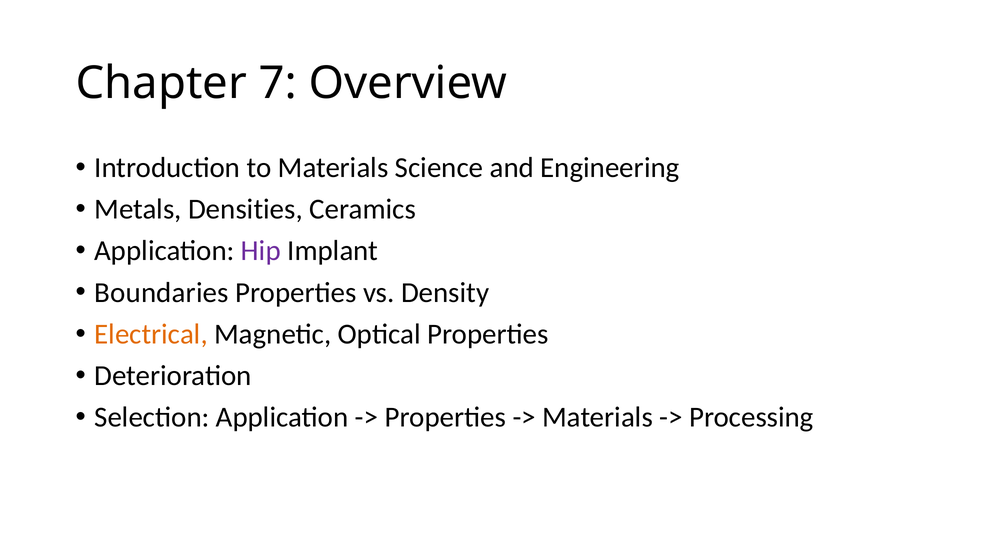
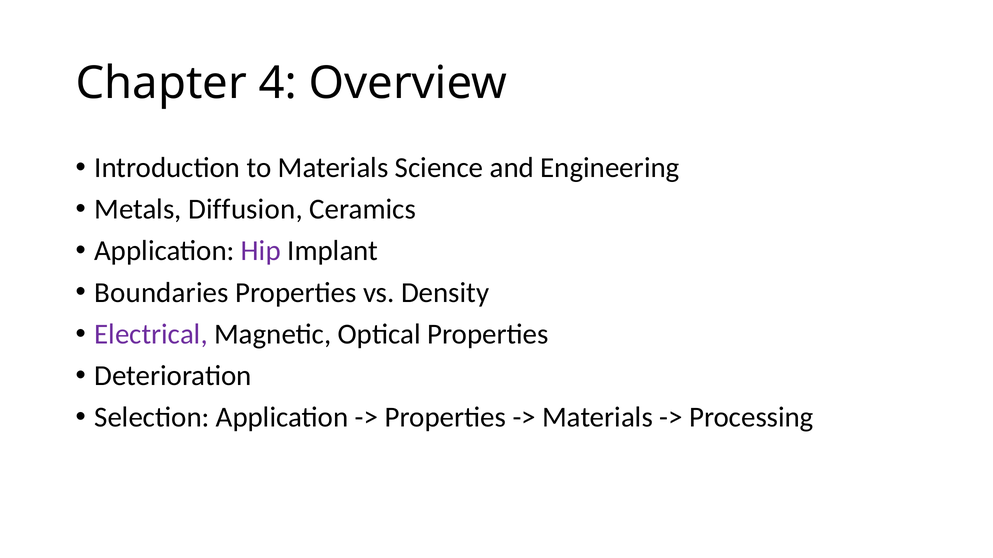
7: 7 -> 4
Densities: Densities -> Diffusion
Electrical colour: orange -> purple
